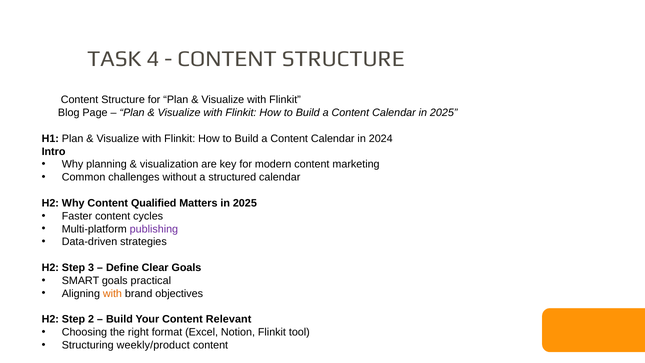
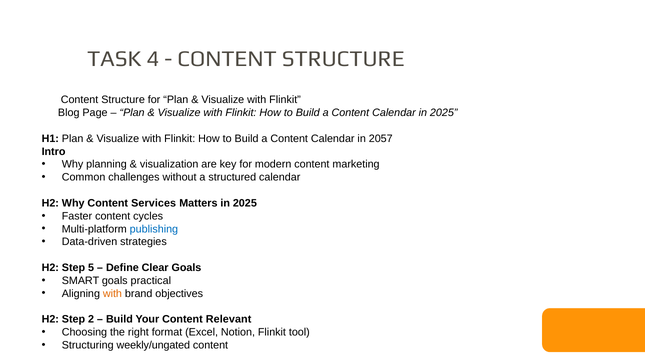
2024: 2024 -> 2057
Qualified: Qualified -> Services
publishing colour: purple -> blue
3: 3 -> 5
weekly/product: weekly/product -> weekly/ungated
